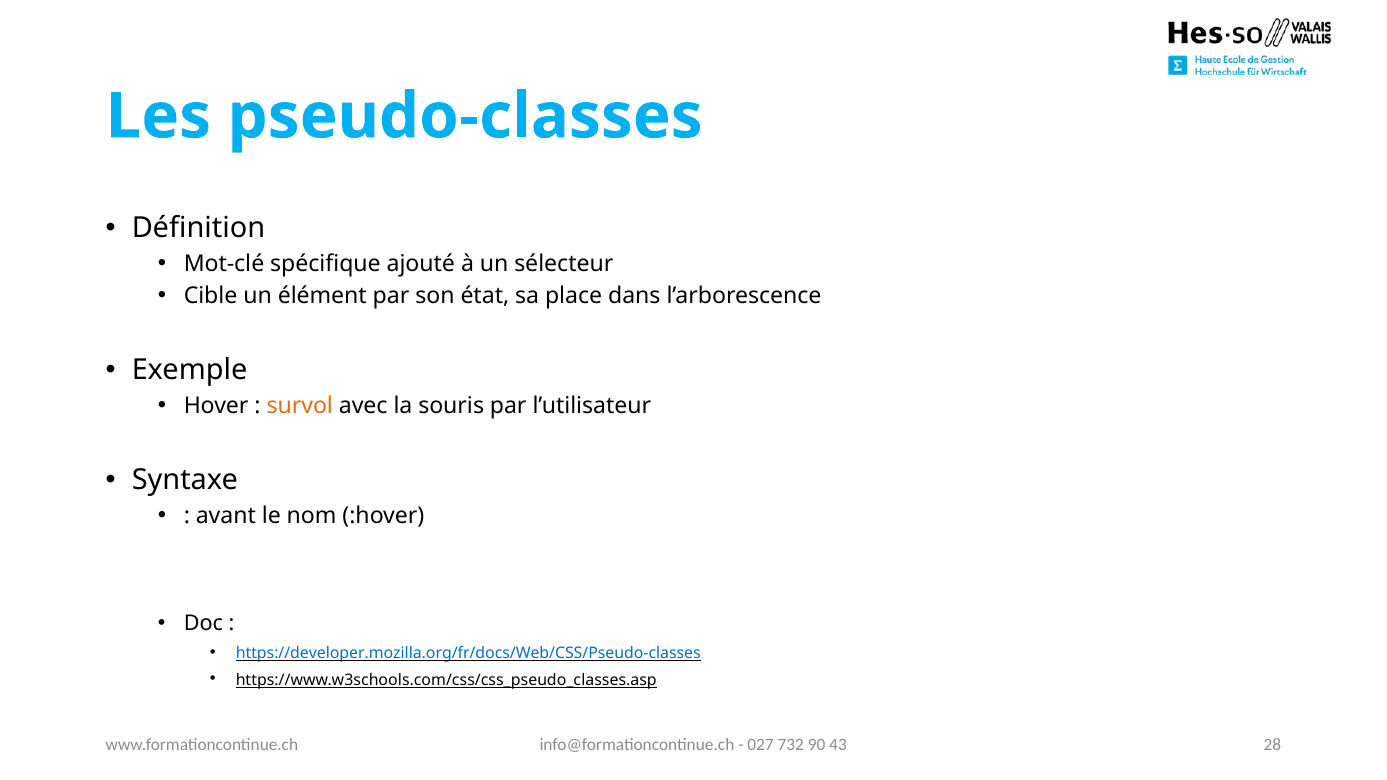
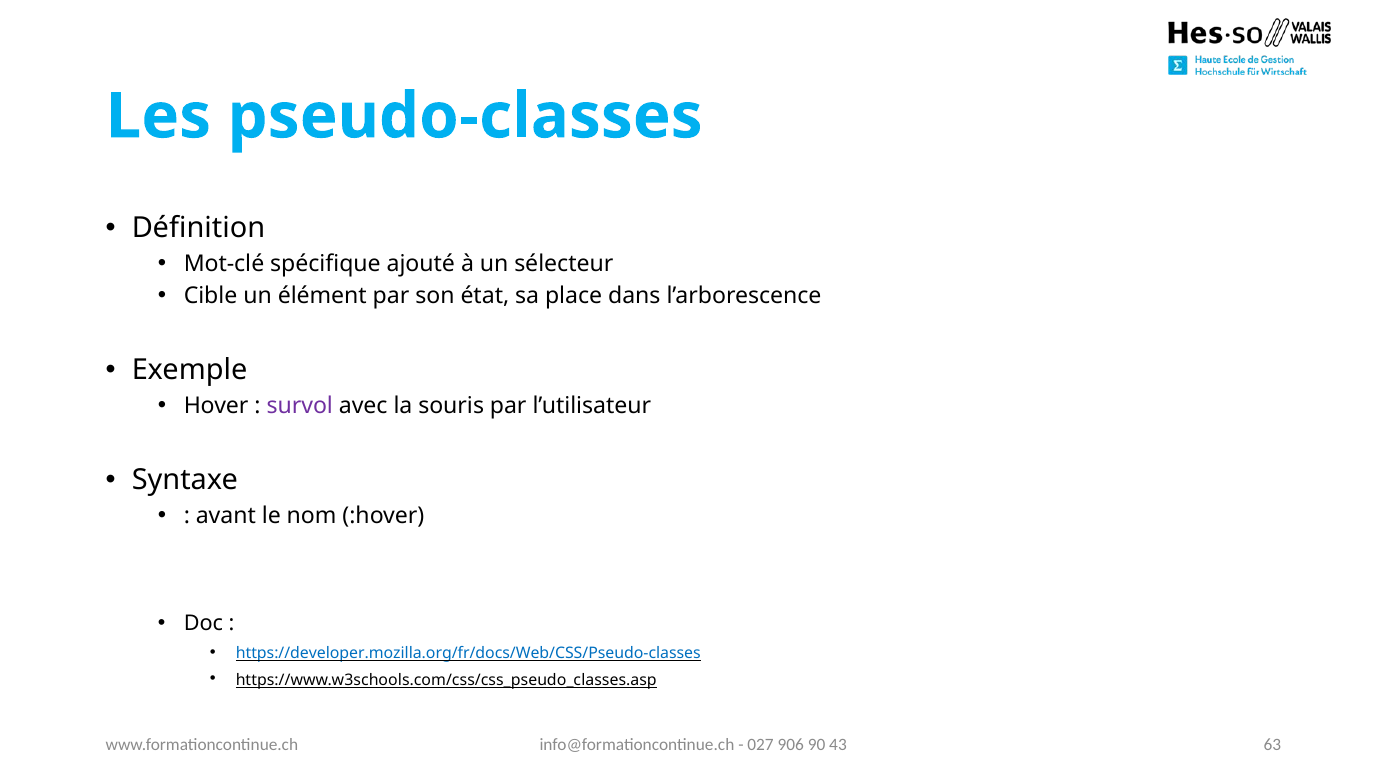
survol colour: orange -> purple
732: 732 -> 906
28: 28 -> 63
